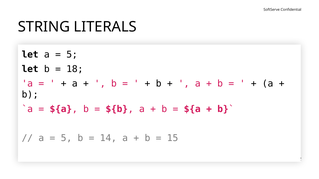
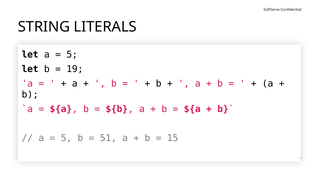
18: 18 -> 19
14: 14 -> 51
